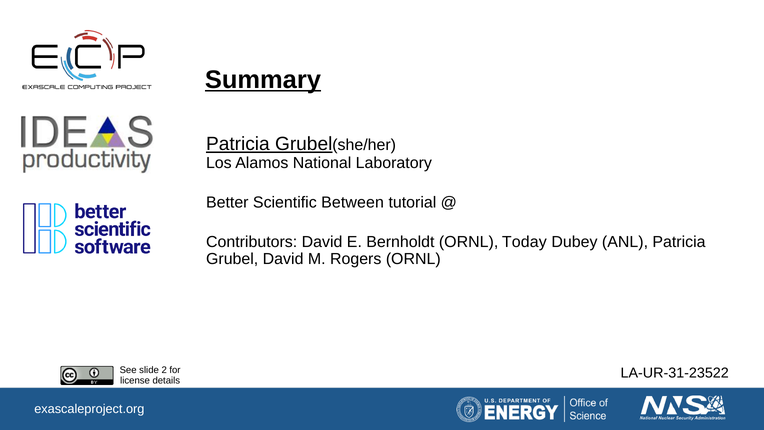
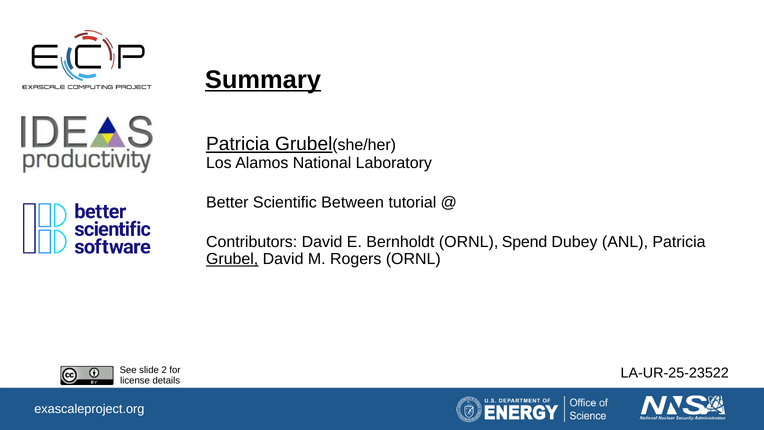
Today: Today -> Spend
Grubel at (232, 259) underline: none -> present
LA-UR-31-23522: LA-UR-31-23522 -> LA-UR-25-23522
